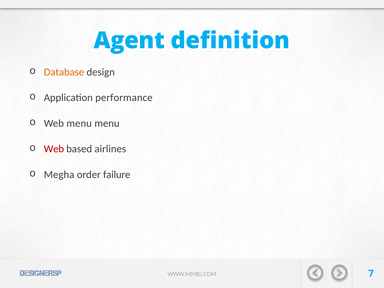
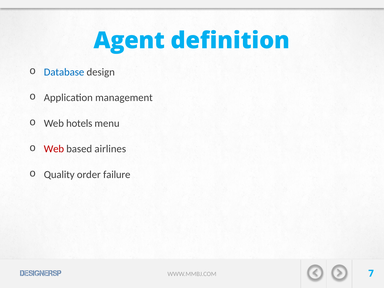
Database colour: orange -> blue
performance: performance -> management
Web menu: menu -> hotels
Megha: Megha -> Quality
